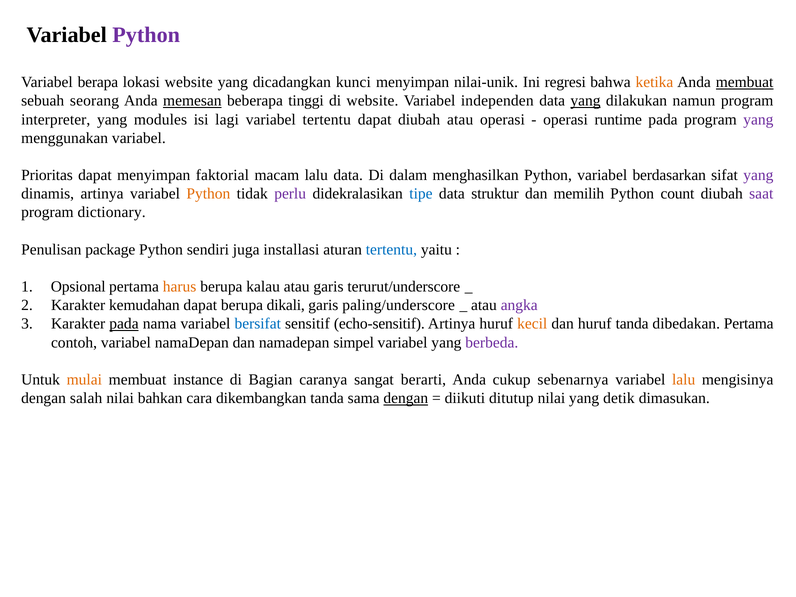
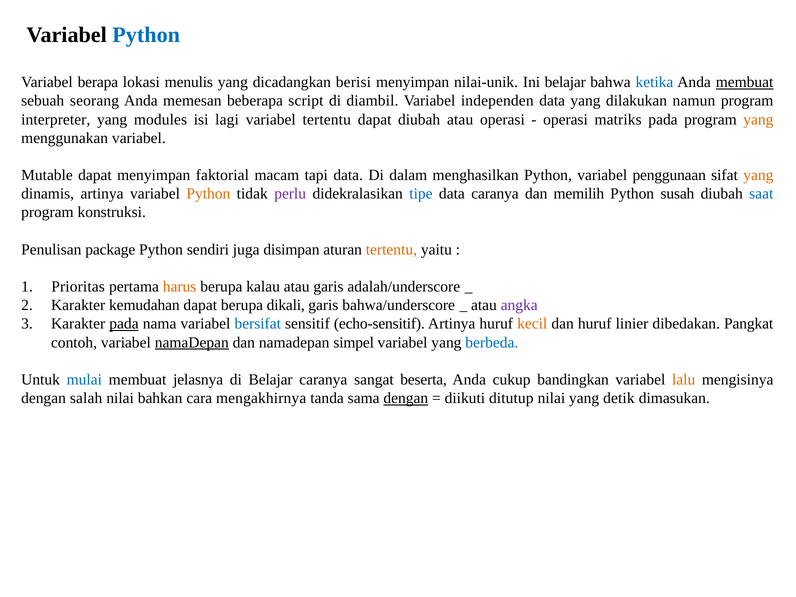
Python at (146, 35) colour: purple -> blue
lokasi website: website -> menulis
kunci: kunci -> berisi
Ini regresi: regresi -> belajar
ketika colour: orange -> blue
memesan underline: present -> none
tinggi: tinggi -> script
di website: website -> diambil
yang at (585, 101) underline: present -> none
runtime: runtime -> matriks
yang at (758, 119) colour: purple -> orange
Prioritas: Prioritas -> Mutable
macam lalu: lalu -> tapi
berdasarkan: berdasarkan -> penggunaan
yang at (758, 175) colour: purple -> orange
data struktur: struktur -> caranya
count: count -> susah
saat colour: purple -> blue
dictionary: dictionary -> konstruksi
installasi: installasi -> disimpan
tertentu at (391, 250) colour: blue -> orange
Opsional: Opsional -> Prioritas
terurut/underscore: terurut/underscore -> adalah/underscore
paling/underscore: paling/underscore -> bahwa/underscore
huruf tanda: tanda -> linier
dibedakan Pertama: Pertama -> Pangkat
namaDepan at (192, 342) underline: none -> present
berbeda colour: purple -> blue
mulai colour: orange -> blue
instance: instance -> jelasnya
di Bagian: Bagian -> Belajar
berarti: berarti -> beserta
sebenarnya: sebenarnya -> bandingkan
dikembangkan: dikembangkan -> mengakhirnya
